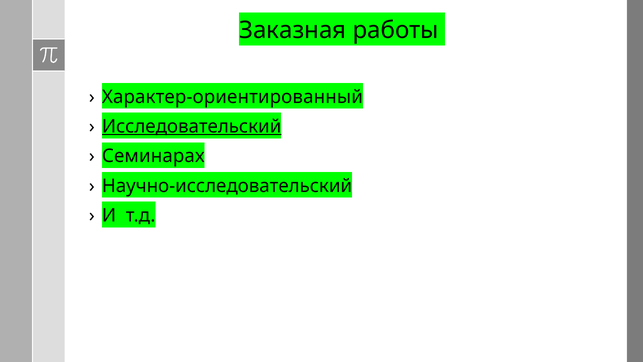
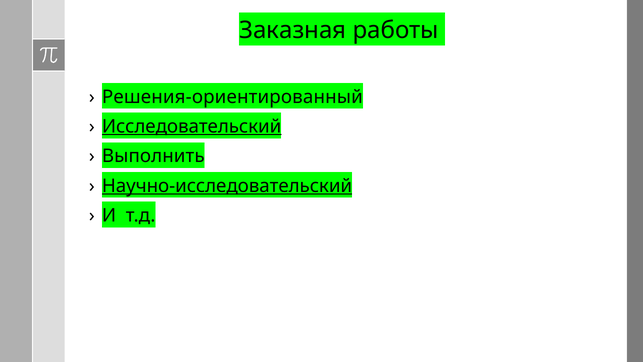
Характер-ориентированный: Характер-ориентированный -> Решения-ориентированный
Семинарах: Семинарах -> Выполнить
Научно-исследовательский underline: none -> present
